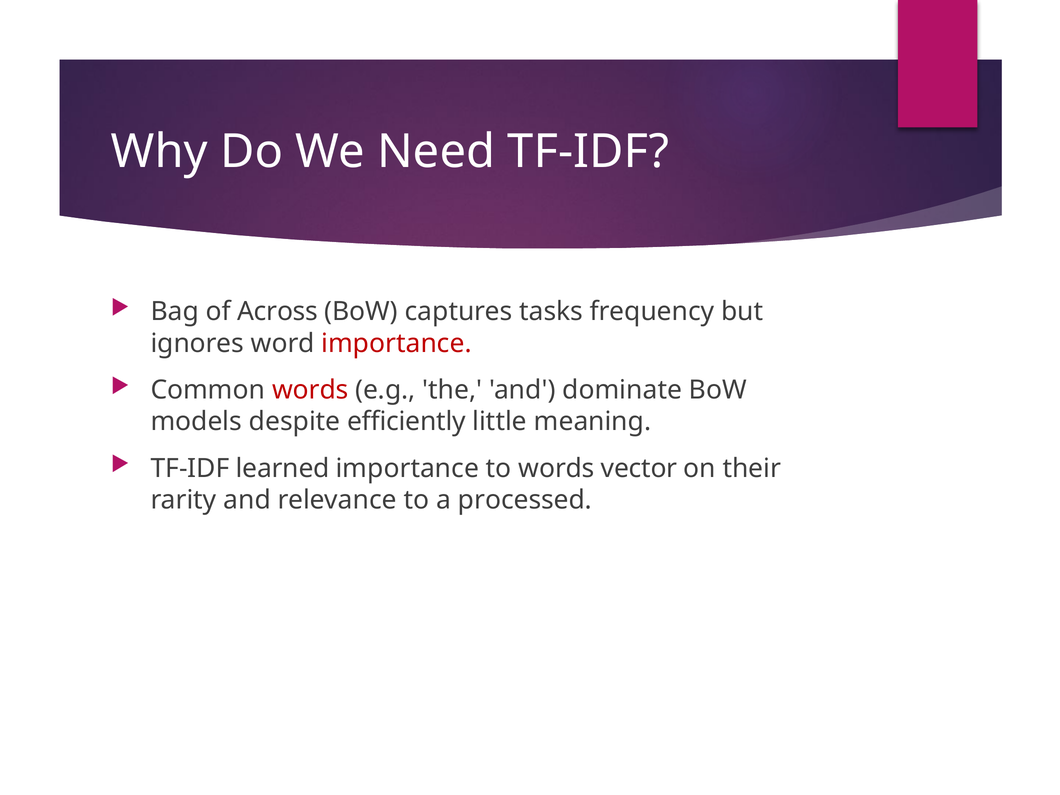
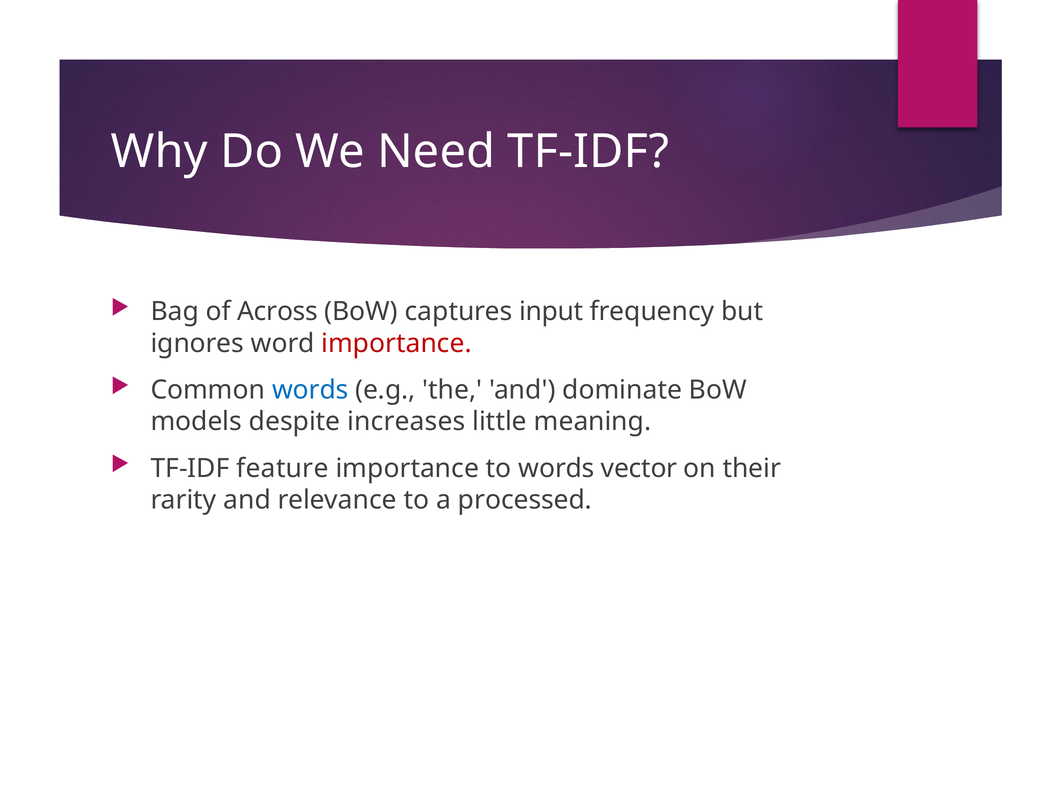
tasks: tasks -> input
words at (310, 390) colour: red -> blue
efficiently: efficiently -> increases
learned: learned -> feature
